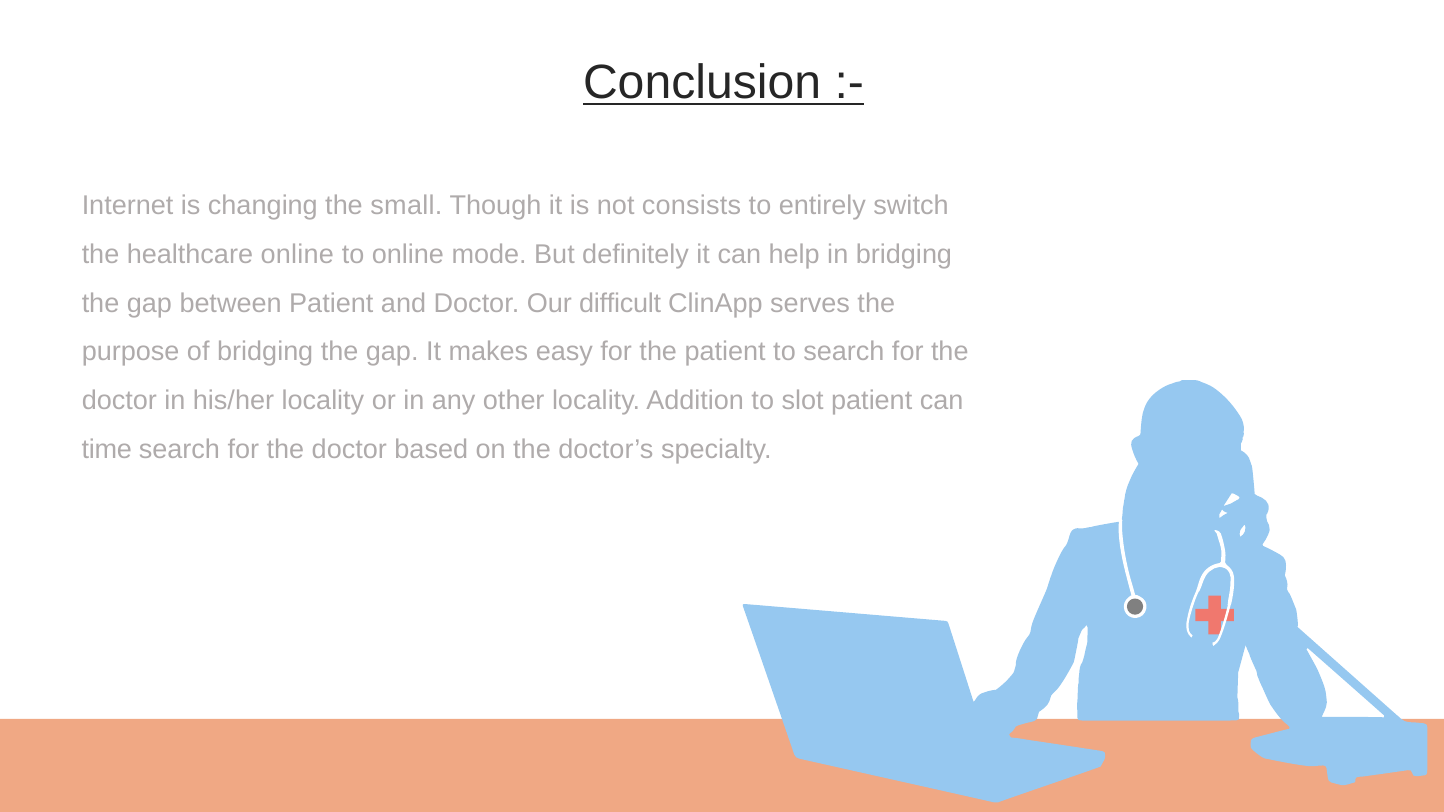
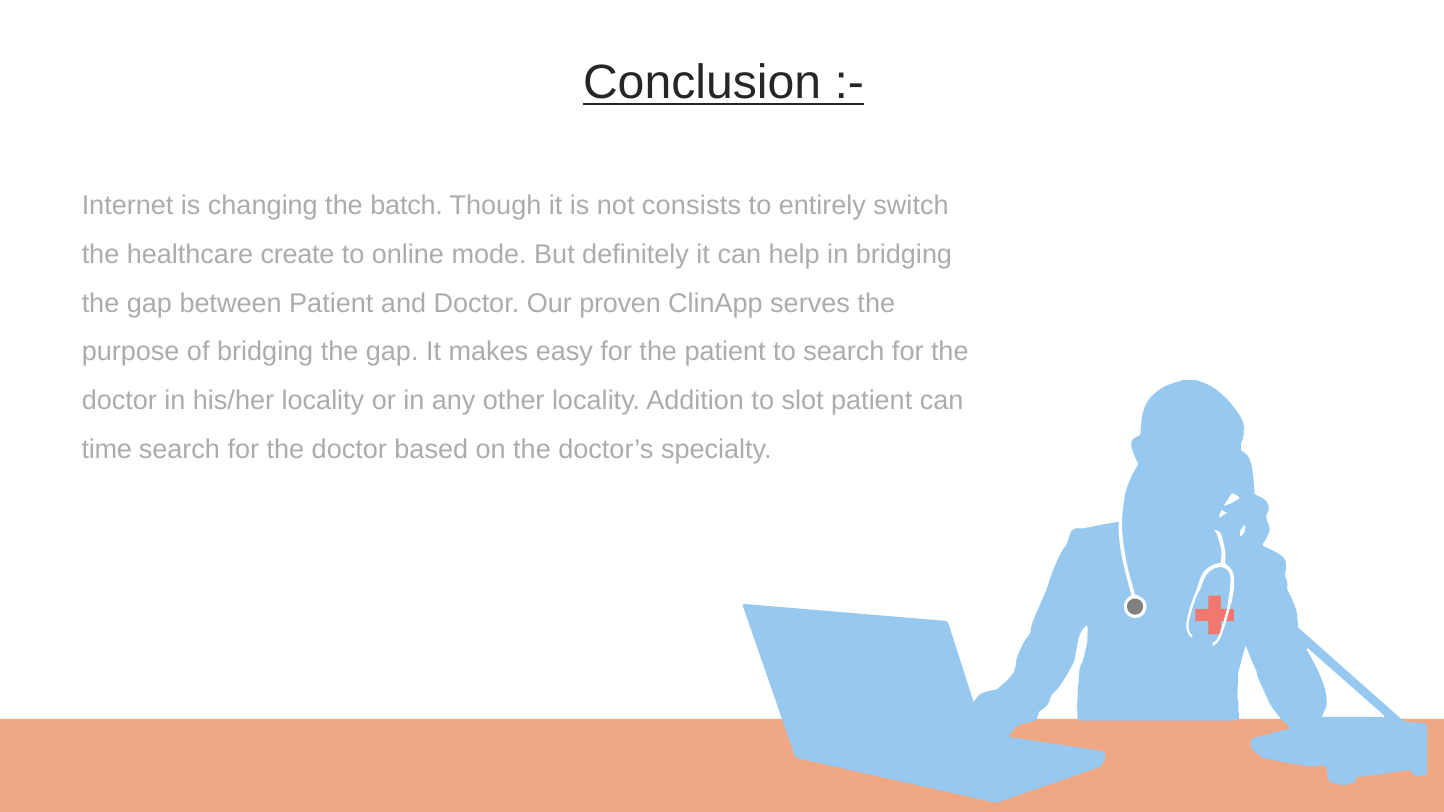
small: small -> batch
healthcare online: online -> create
difficult: difficult -> proven
